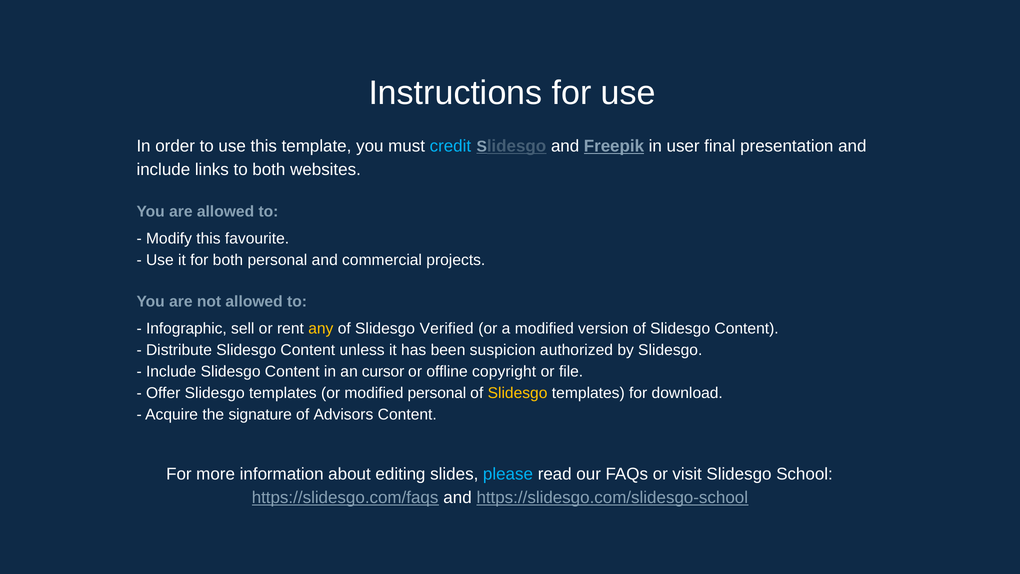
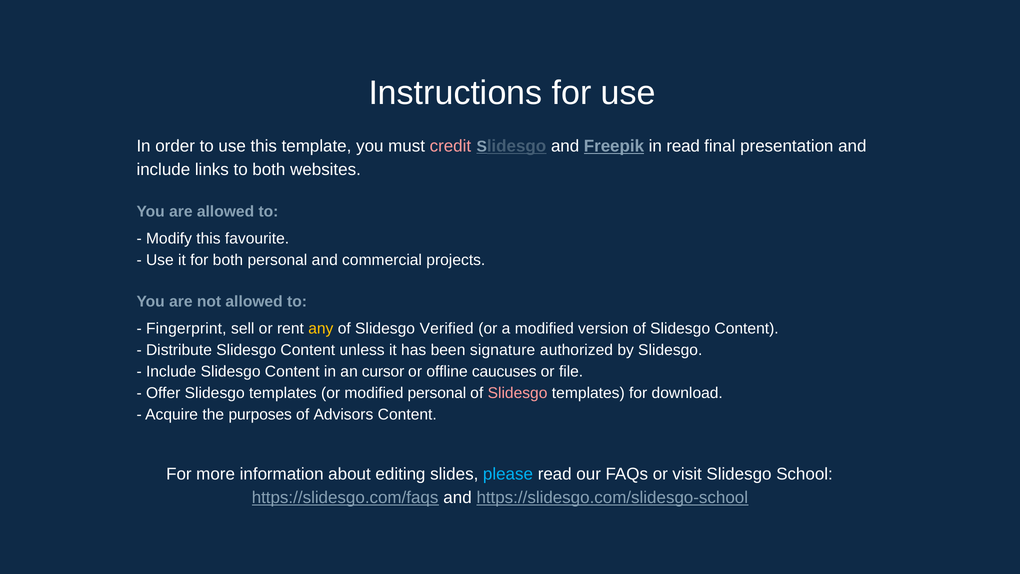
credit colour: light blue -> pink
in user: user -> read
Infographic: Infographic -> Fingerprint
suspicion: suspicion -> signature
copyright: copyright -> caucuses
Slidesgo at (518, 393) colour: yellow -> pink
signature: signature -> purposes
